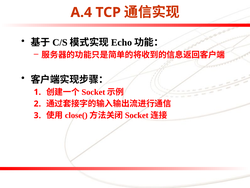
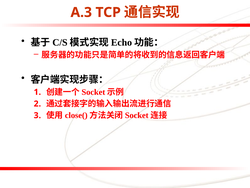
A.4: A.4 -> A.3
